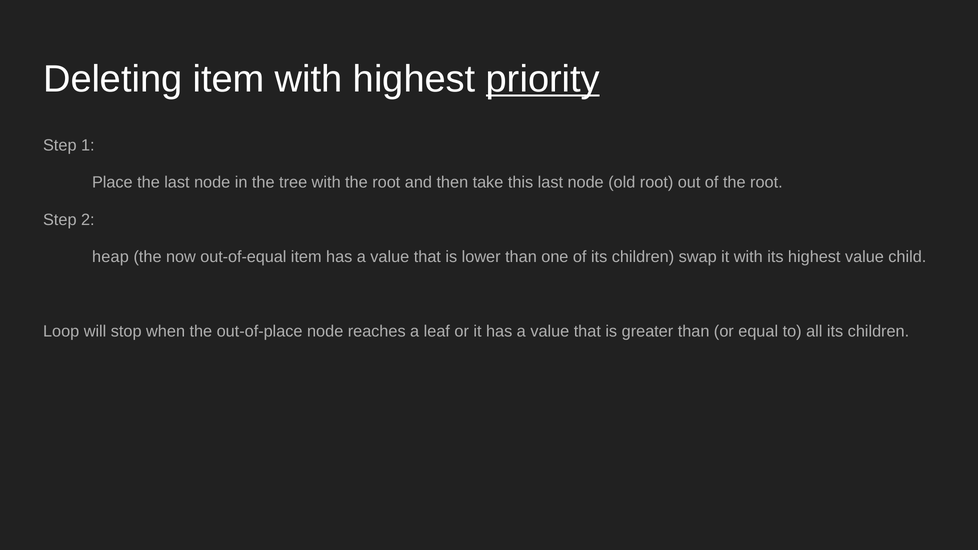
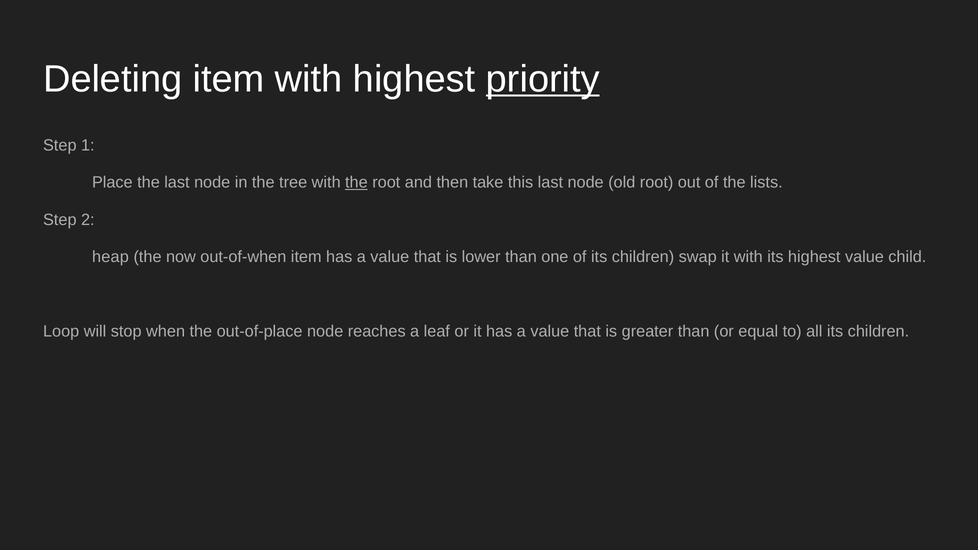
the at (356, 182) underline: none -> present
of the root: root -> lists
out-of-equal: out-of-equal -> out-of-when
